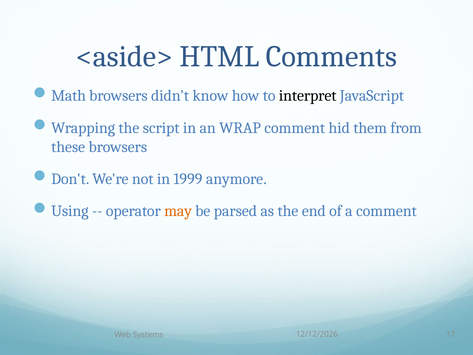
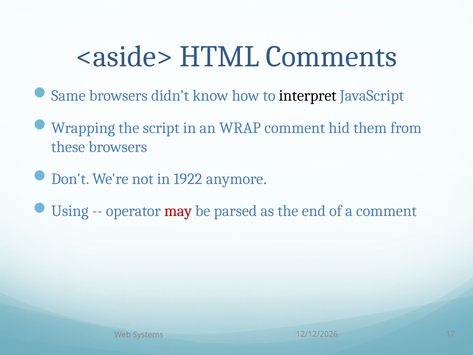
Math: Math -> Same
1999: 1999 -> 1922
may colour: orange -> red
